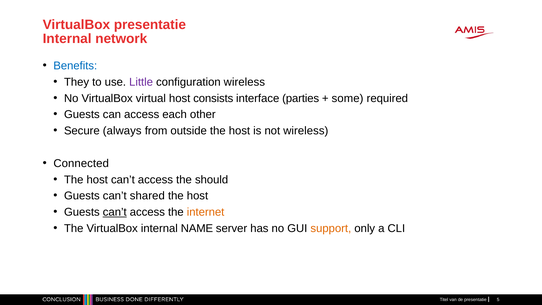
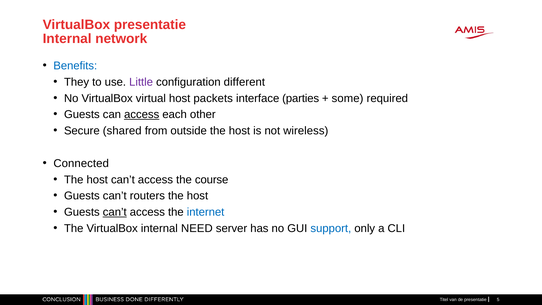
configuration wireless: wireless -> different
consists: consists -> packets
access at (142, 115) underline: none -> present
always: always -> shared
should: should -> course
shared: shared -> routers
internet colour: orange -> blue
NAME: NAME -> NEED
support colour: orange -> blue
